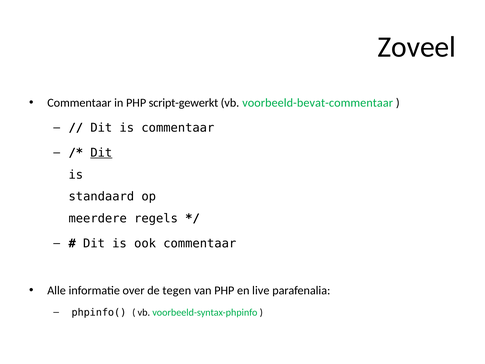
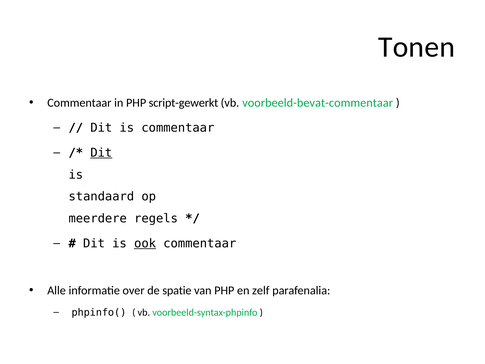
Zoveel: Zoveel -> Tonen
ook underline: none -> present
tegen: tegen -> spatie
live: live -> zelf
